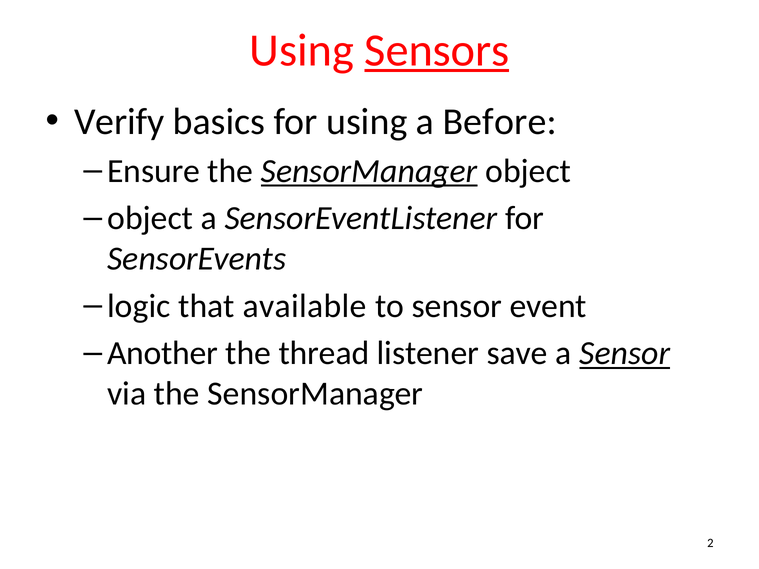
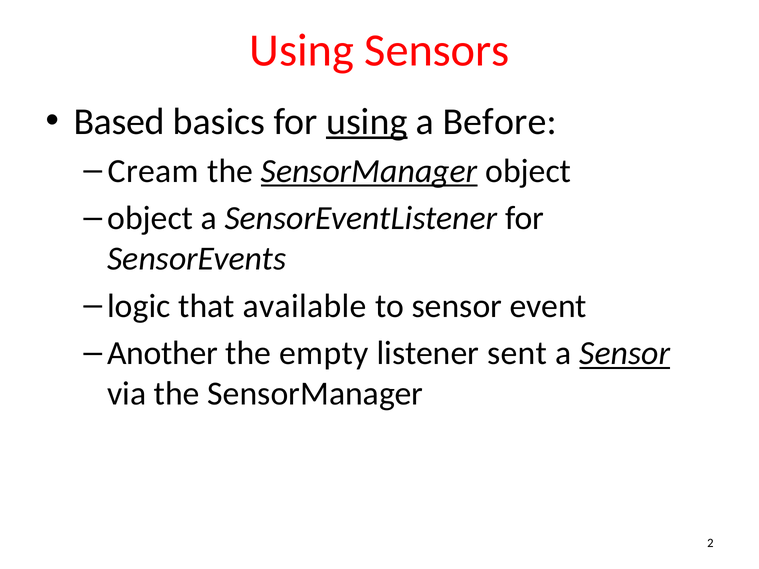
Sensors underline: present -> none
Verify: Verify -> Based
using at (367, 122) underline: none -> present
Ensure: Ensure -> Cream
thread: thread -> empty
save: save -> sent
